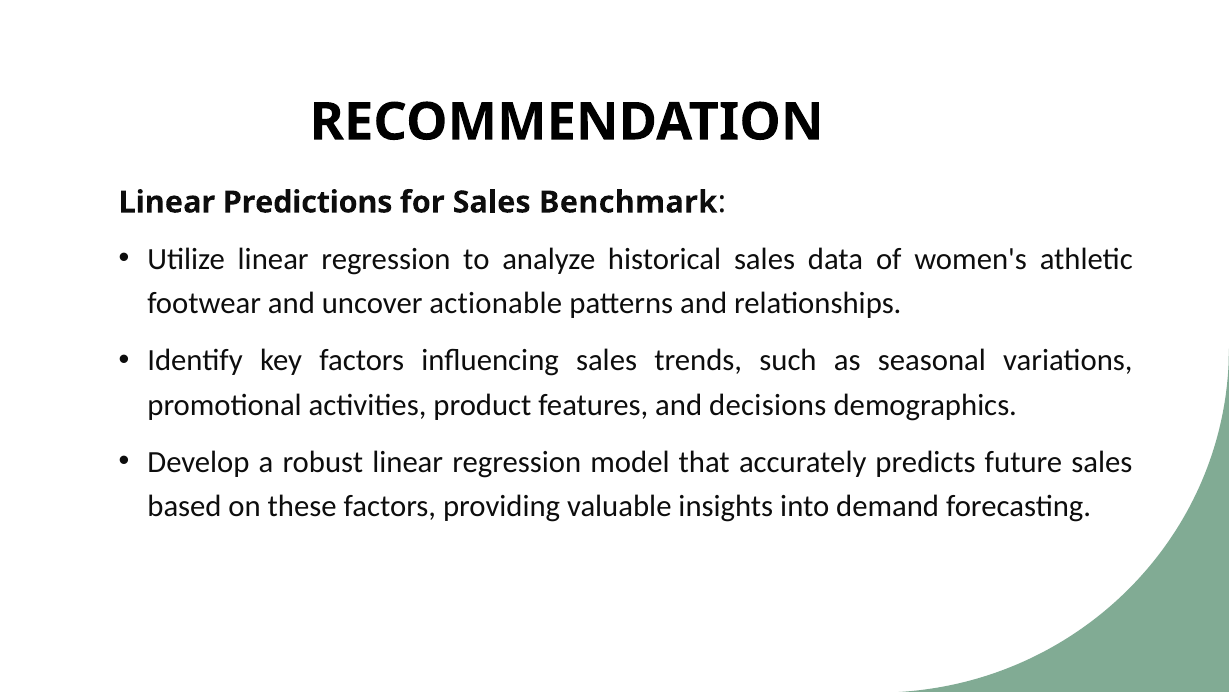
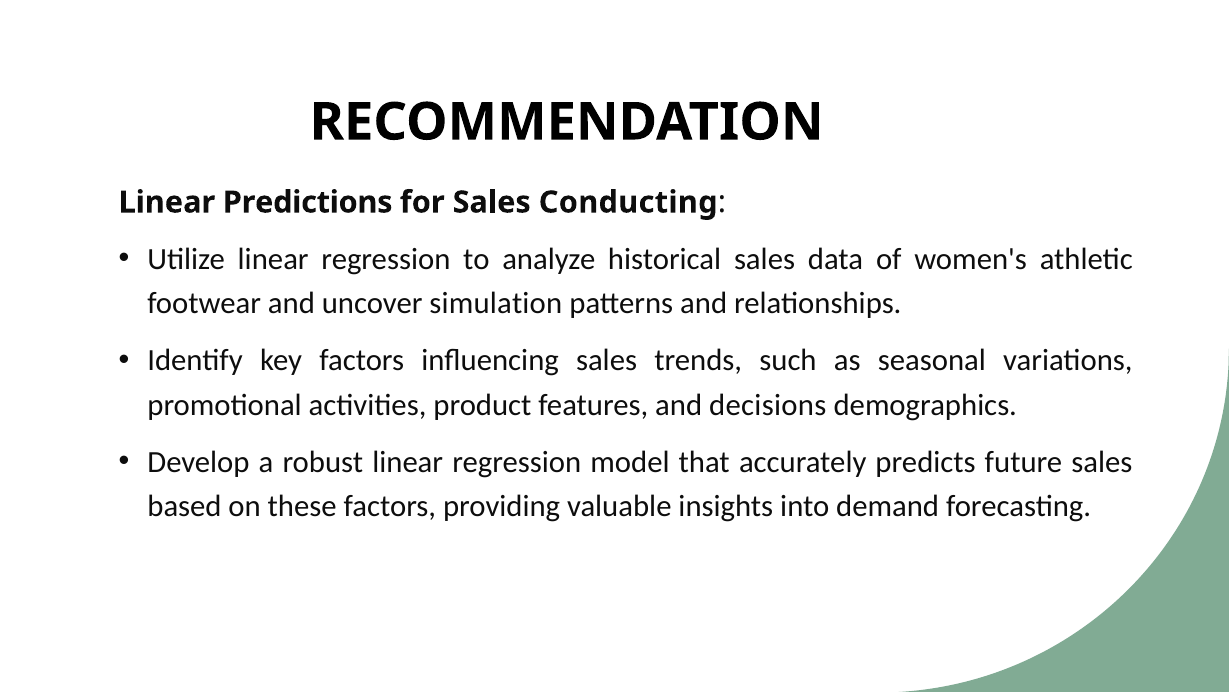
Benchmark: Benchmark -> Conducting
actionable: actionable -> simulation
